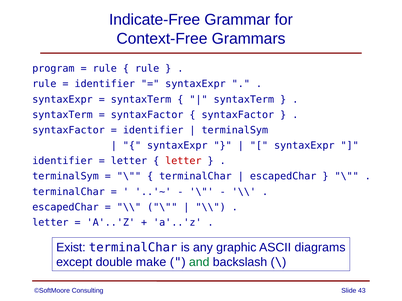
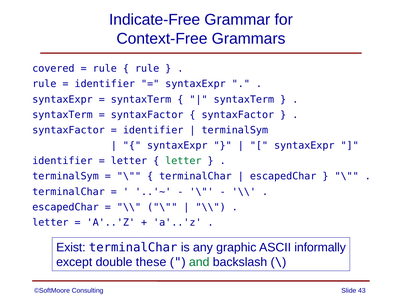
program: program -> covered
letter at (183, 161) colour: red -> green
diagrams: diagrams -> informally
make: make -> these
